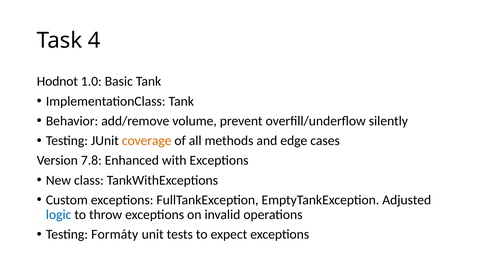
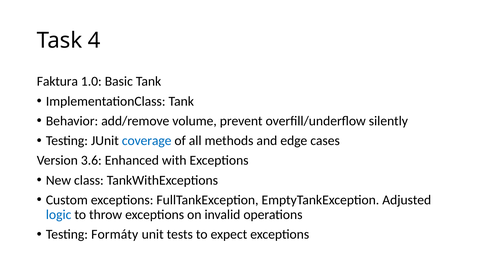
Hodnot: Hodnot -> Faktura
coverage colour: orange -> blue
7.8: 7.8 -> 3.6
